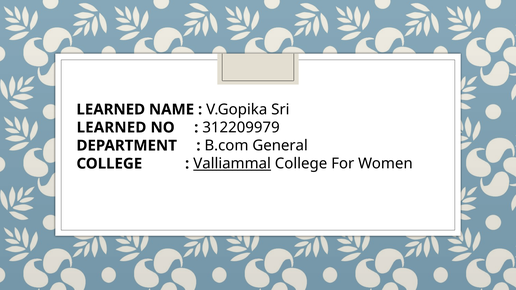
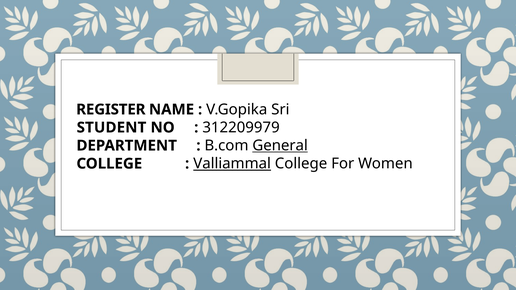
LEARNED at (111, 110): LEARNED -> REGISTER
LEARNED at (111, 128): LEARNED -> STUDENT
General underline: none -> present
